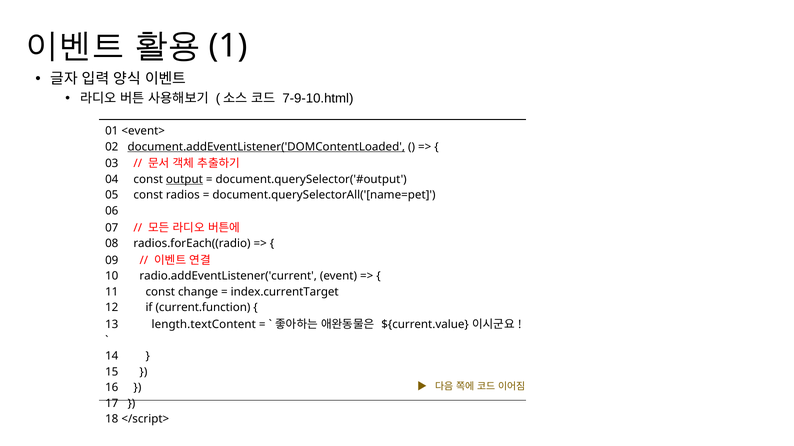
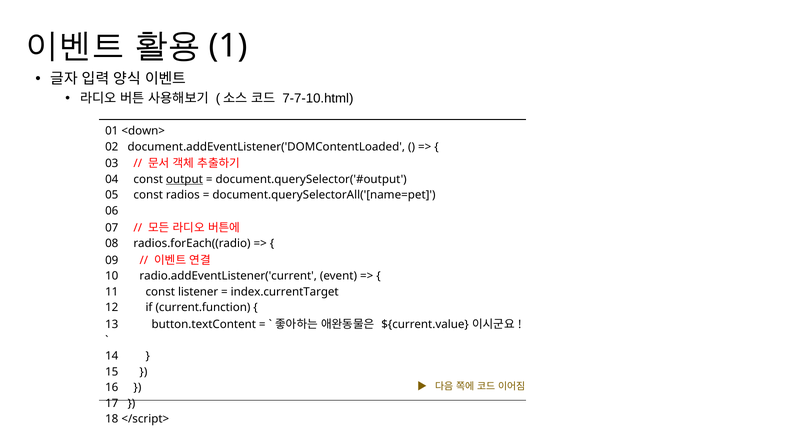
7-9-10.html: 7-9-10.html -> 7-7-10.html
<event>: <event> -> <down>
document.addEventListener('DOMContentLoaded underline: present -> none
change: change -> listener
length.textContent: length.textContent -> button.textContent
